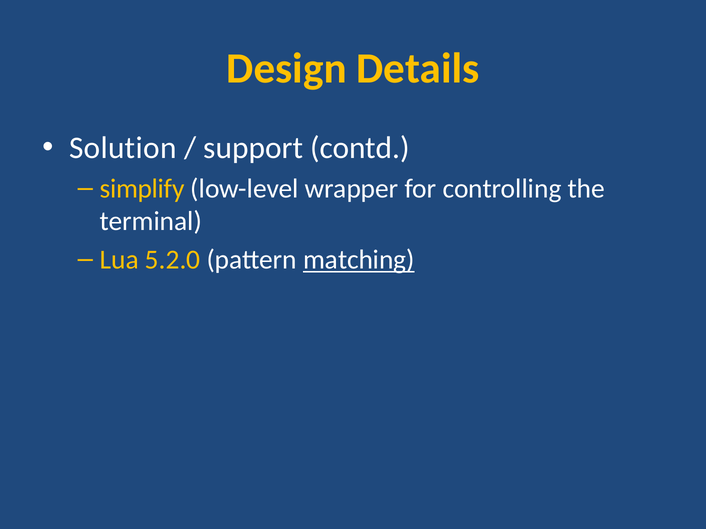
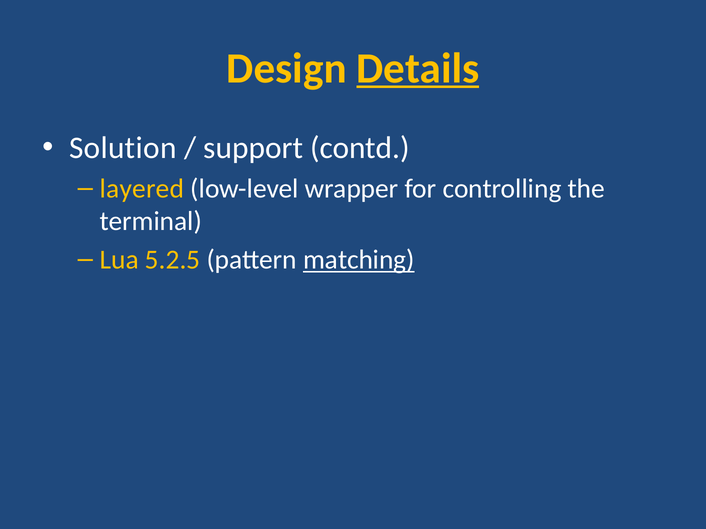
Details underline: none -> present
simplify: simplify -> layered
5.2.0: 5.2.0 -> 5.2.5
